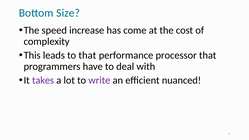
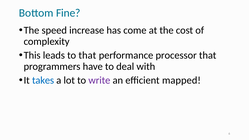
Size: Size -> Fine
takes colour: purple -> blue
nuanced: nuanced -> mapped
